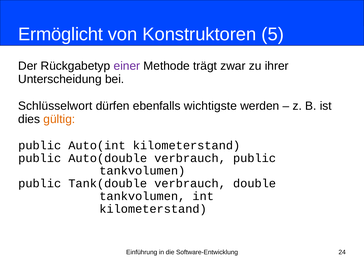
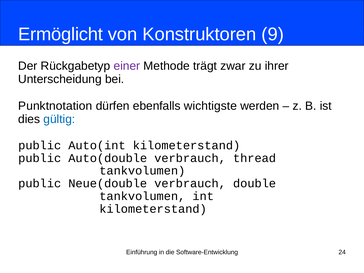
5: 5 -> 9
Schlüsselwort: Schlüsselwort -> Punktnotation
gültig colour: orange -> blue
verbrauch public: public -> thread
Tank(double: Tank(double -> Neue(double
